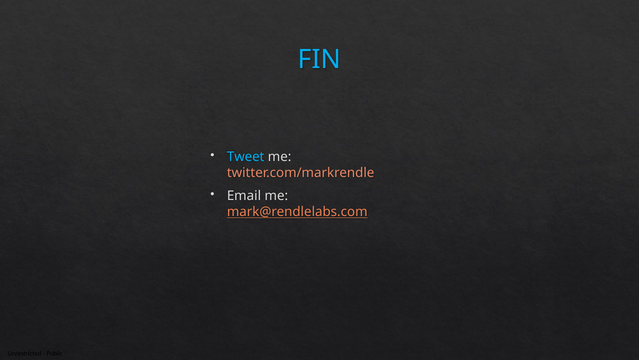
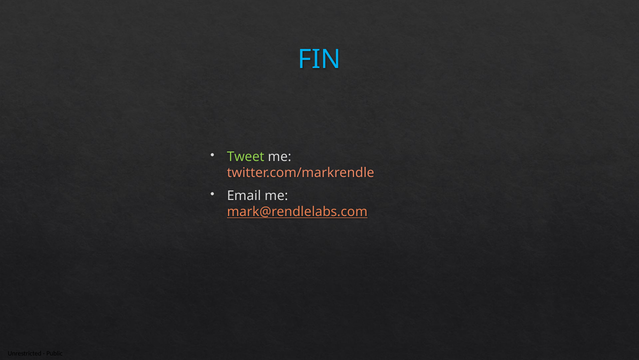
Tweet colour: light blue -> light green
